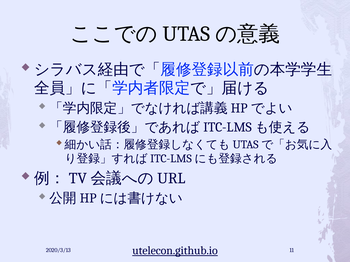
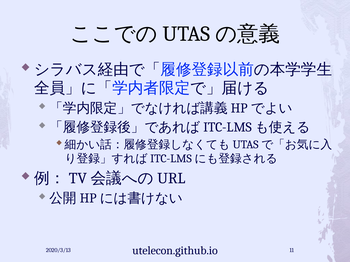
utelecon.github.io underline: present -> none
